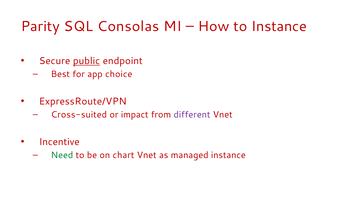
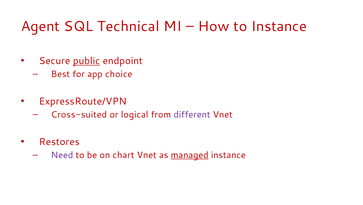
Parity: Parity -> Agent
Consolas: Consolas -> Technical
impact: impact -> logical
Incentive: Incentive -> Restores
Need colour: green -> purple
managed underline: none -> present
